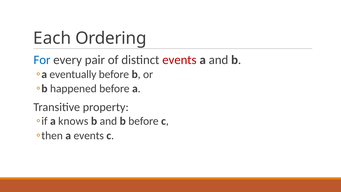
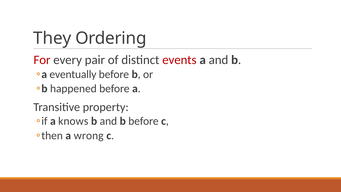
Each: Each -> They
For colour: blue -> red
a events: events -> wrong
